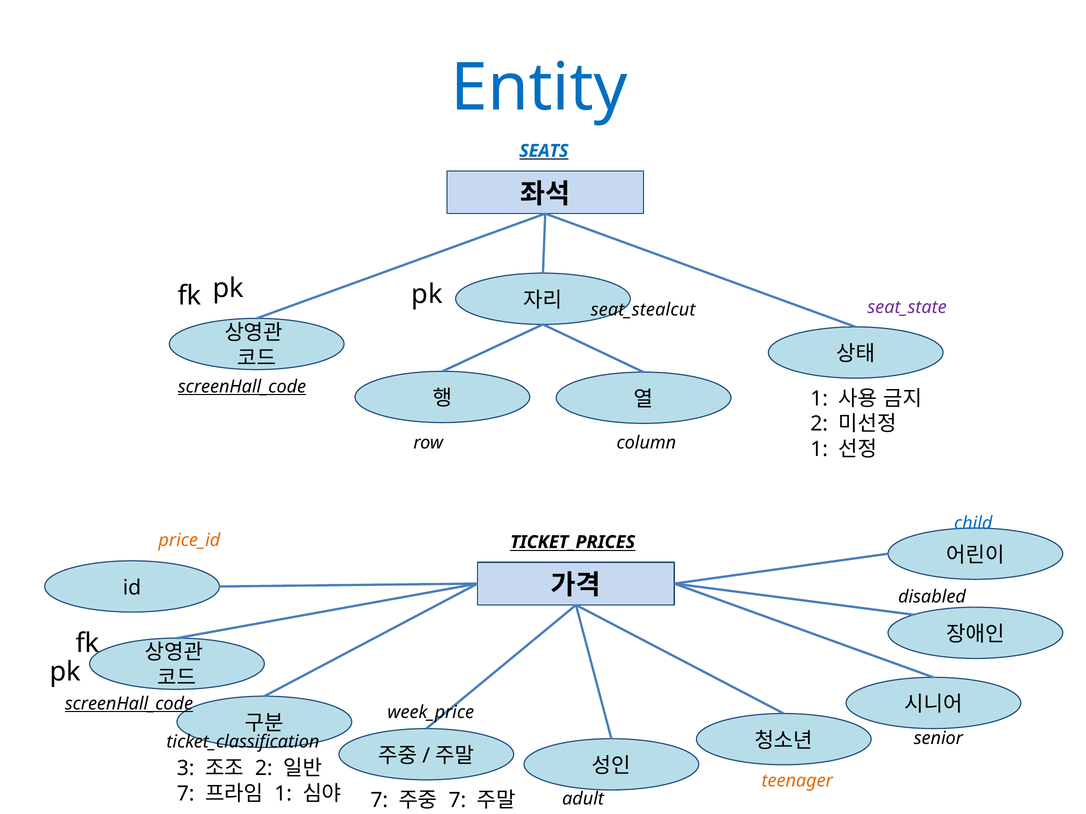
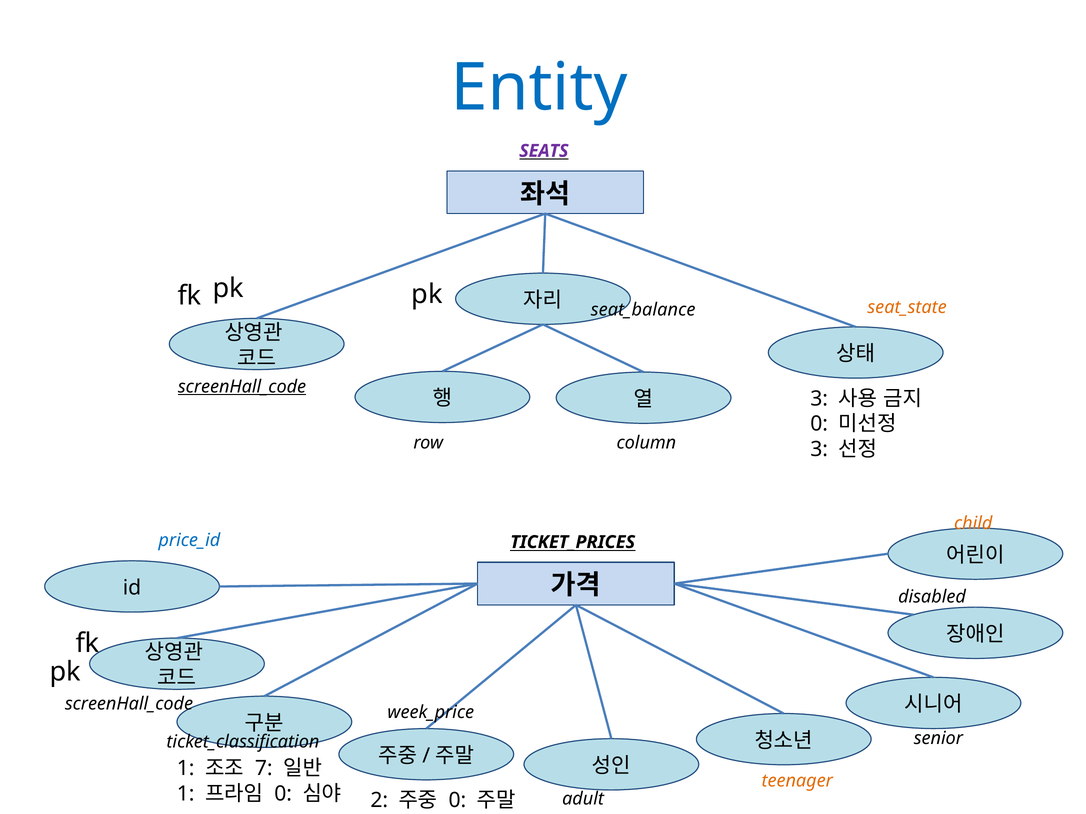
SEATS colour: blue -> purple
seat_stealcut: seat_stealcut -> seat_balance
seat_state colour: purple -> orange
1 at (819, 399): 1 -> 3
2 at (819, 424): 2 -> 0
1 at (819, 450): 1 -> 3
child colour: blue -> orange
price_id colour: orange -> blue
screenHall_code at (129, 704) underline: present -> none
3 at (186, 769): 3 -> 1
2 at (264, 769): 2 -> 7
7 at (186, 794): 7 -> 1
1 at (283, 794): 1 -> 0
7 at (379, 801): 7 -> 2
7 at (457, 801): 7 -> 0
